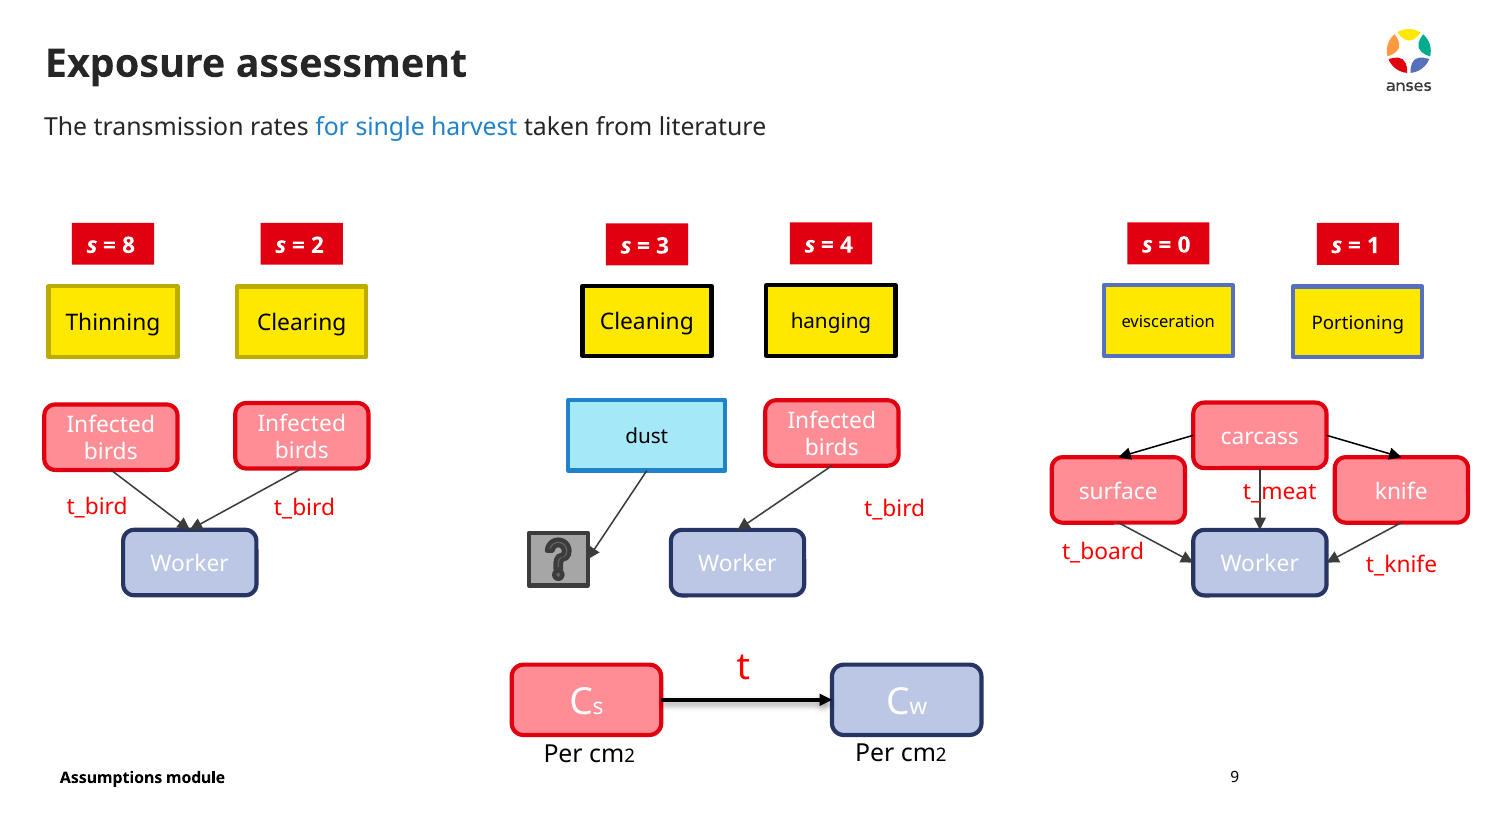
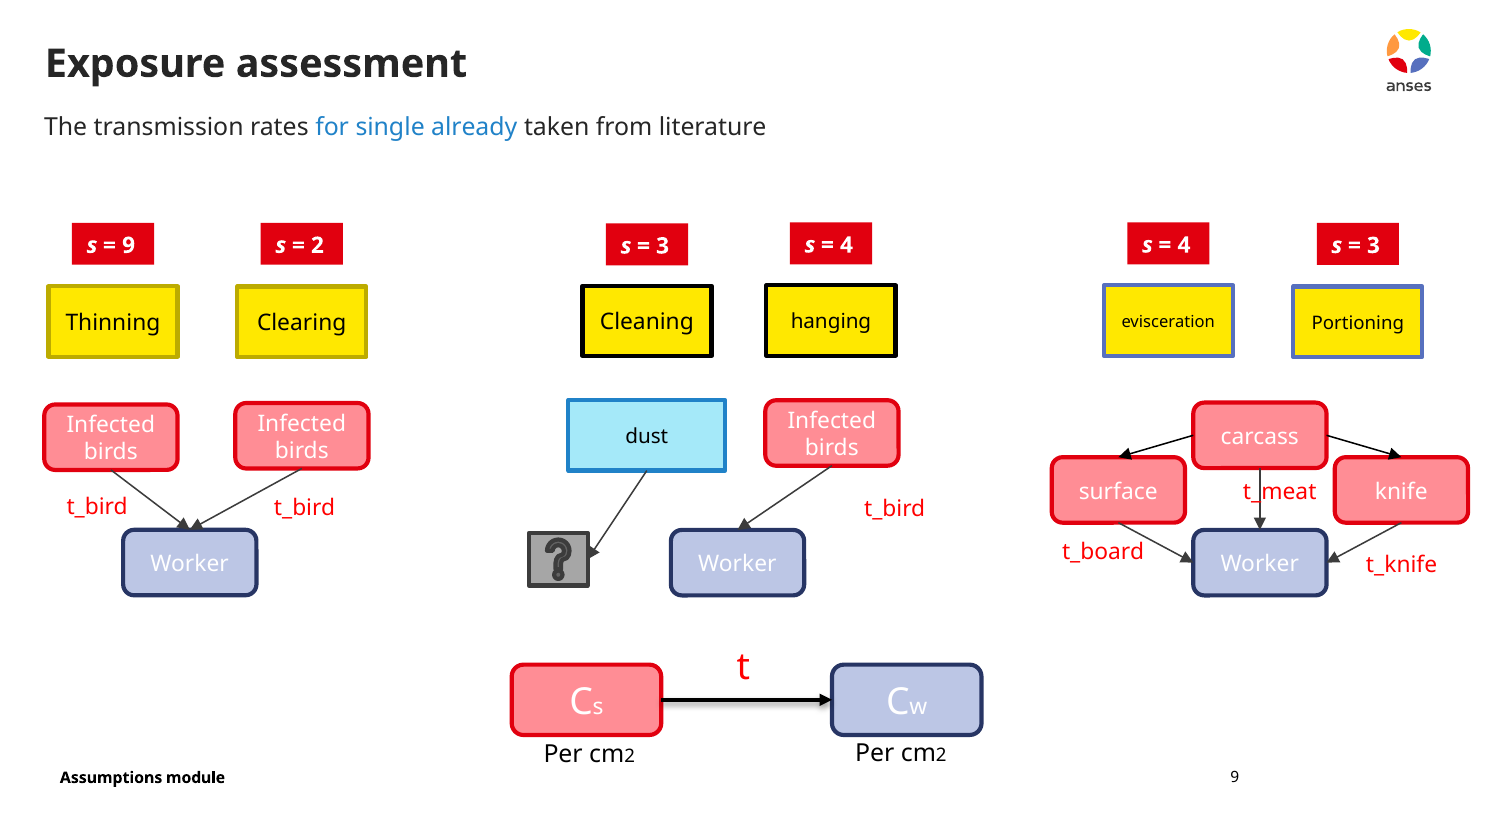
harvest: harvest -> already
0 at (1184, 245): 0 -> 4
8 at (129, 246): 8 -> 9
1 at (1373, 246): 1 -> 3
